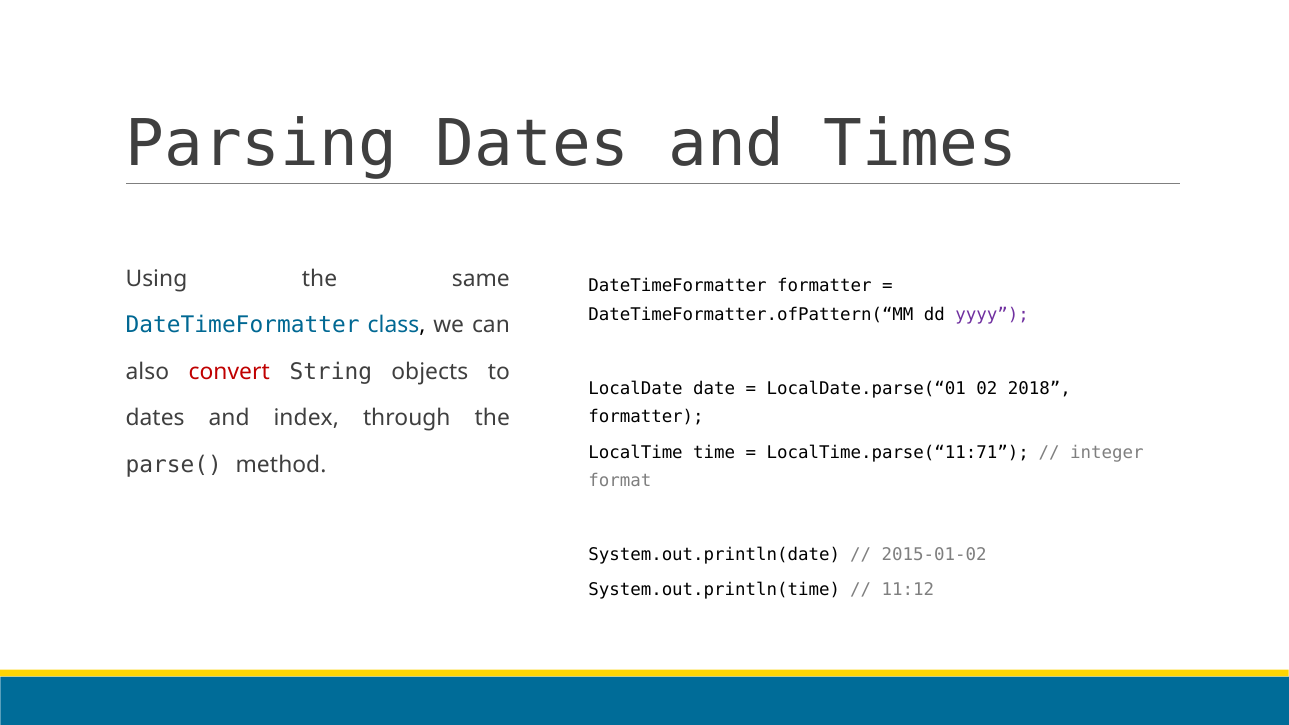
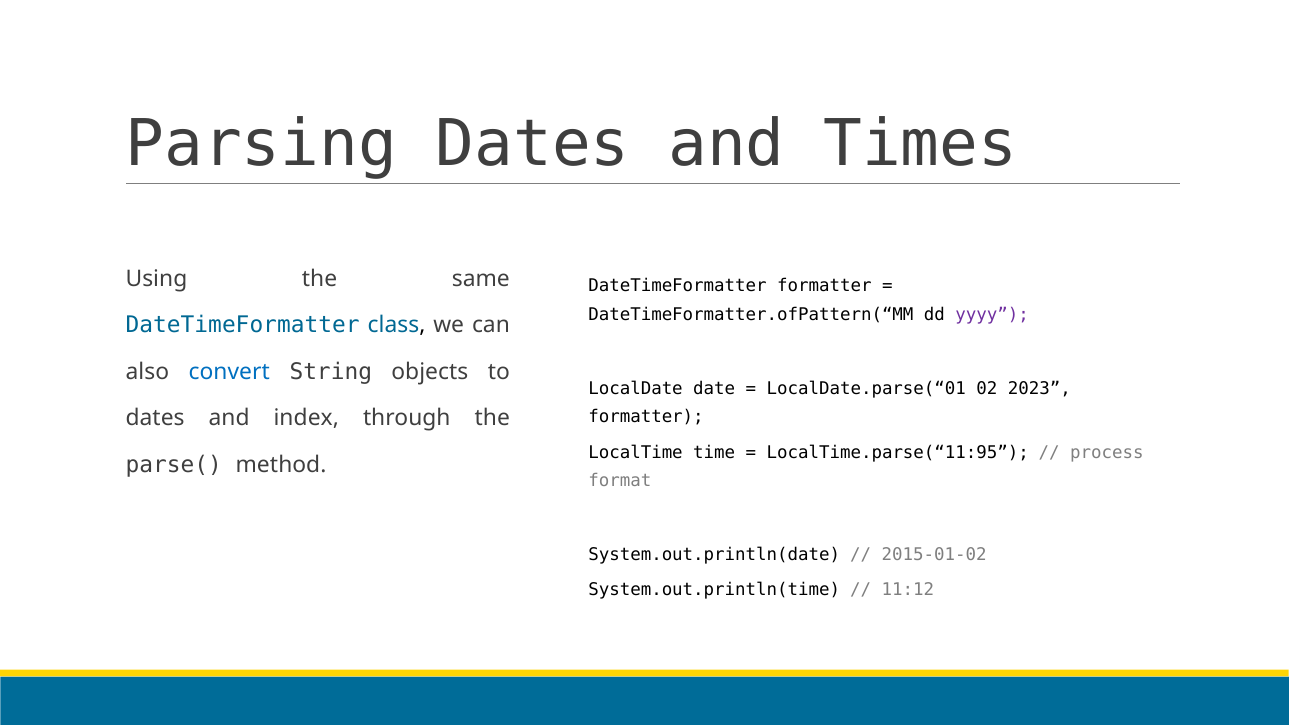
convert colour: red -> blue
2018: 2018 -> 2023
LocalTime.parse(“11:71: LocalTime.parse(“11:71 -> LocalTime.parse(“11:95
integer: integer -> process
